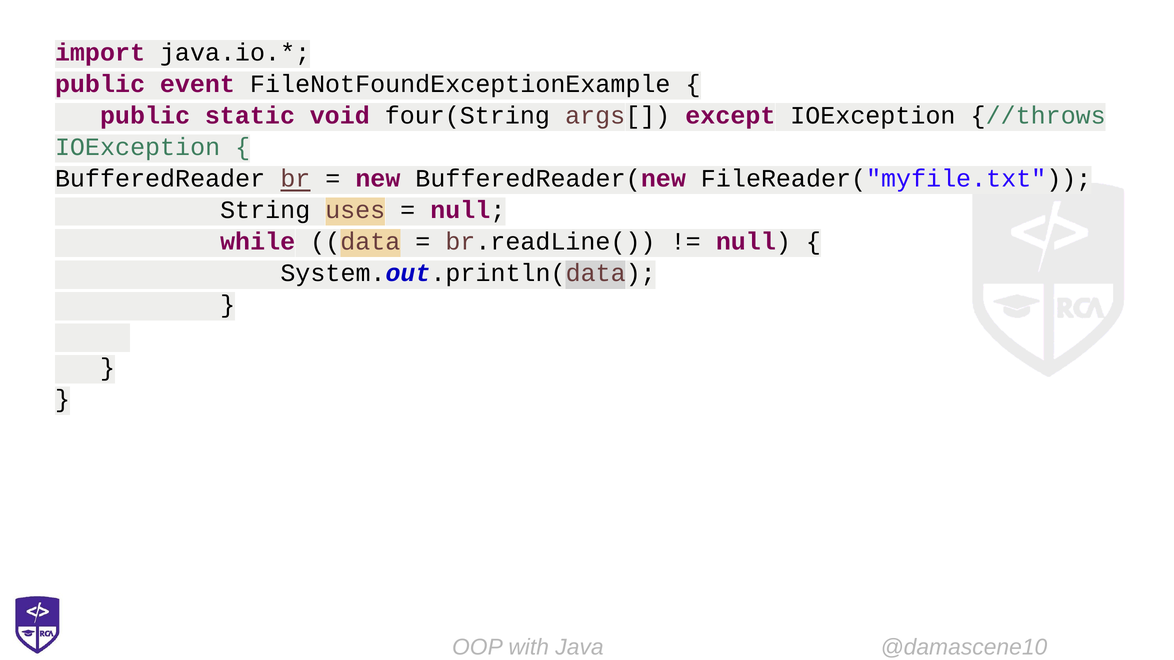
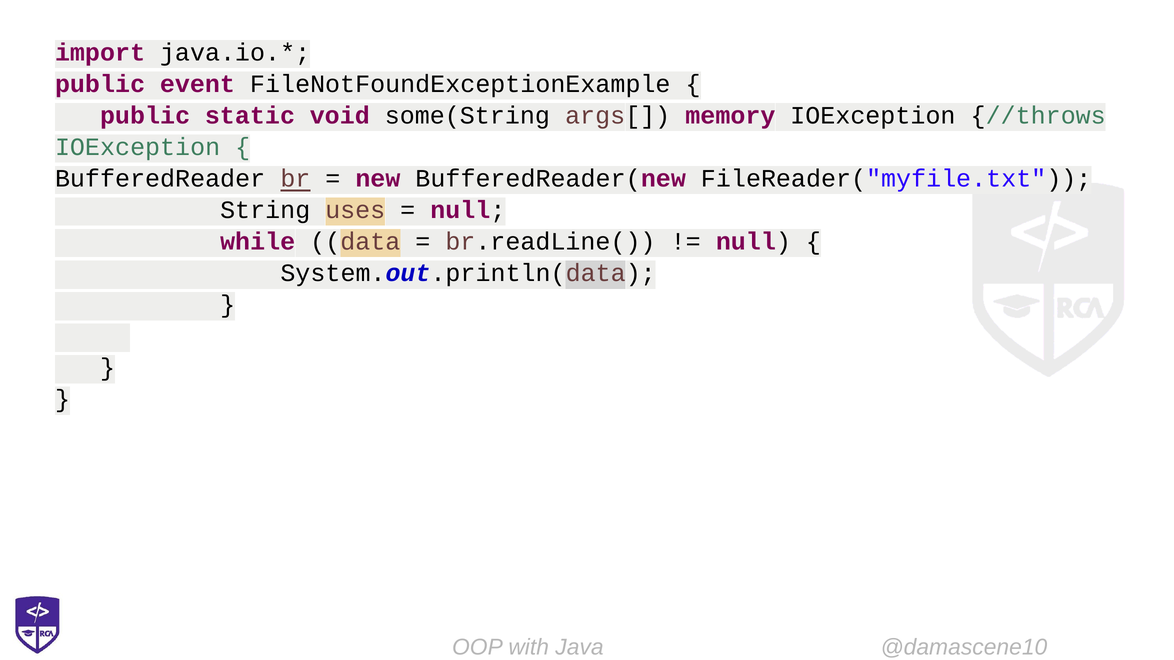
four(String: four(String -> some(String
except: except -> memory
